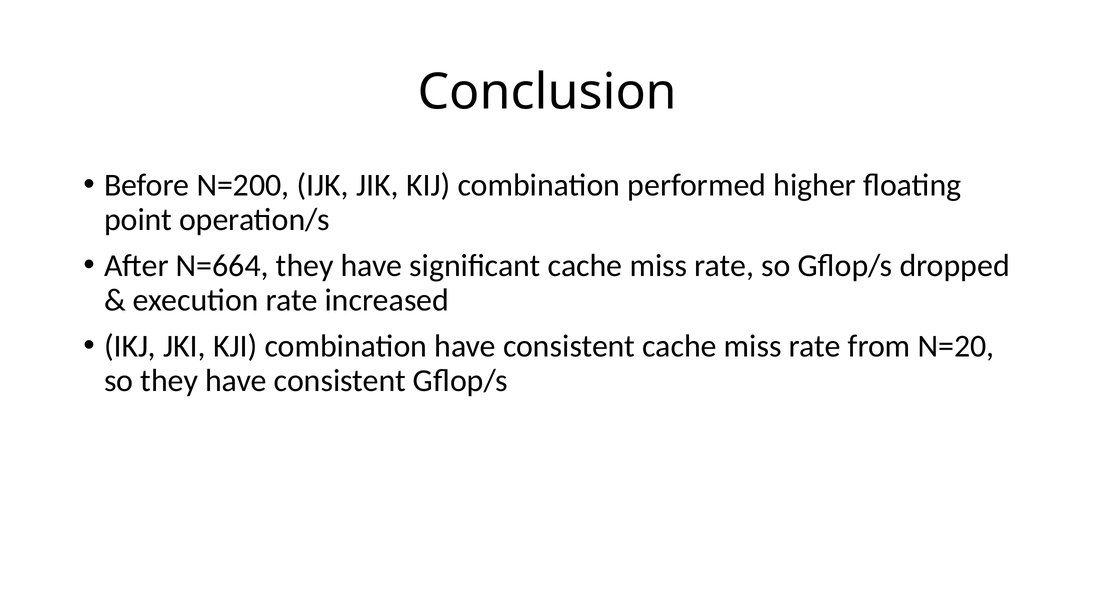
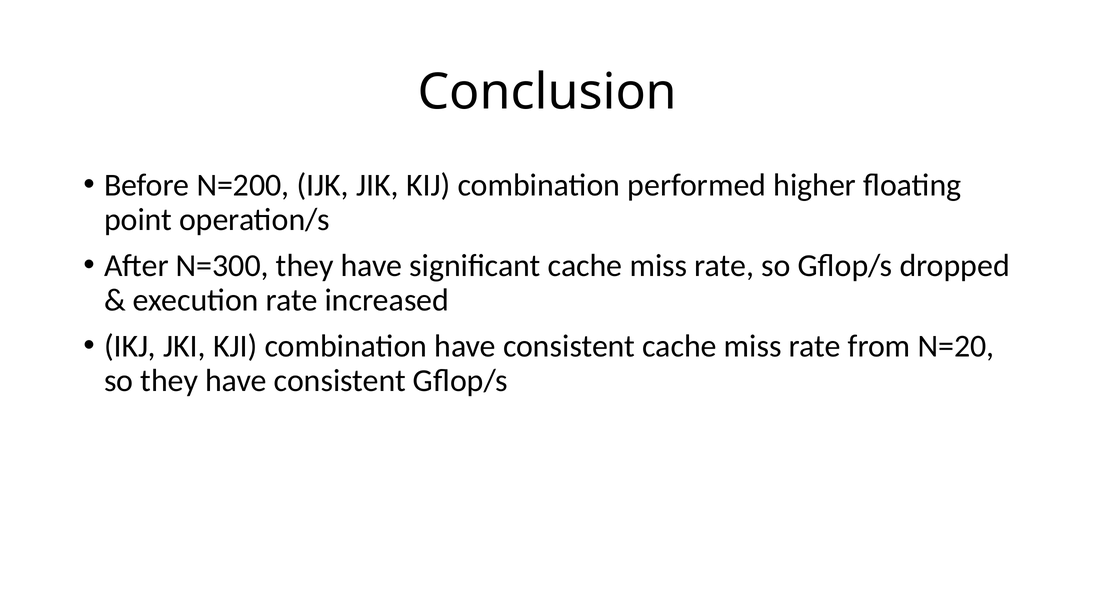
N=664: N=664 -> N=300
